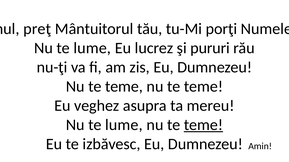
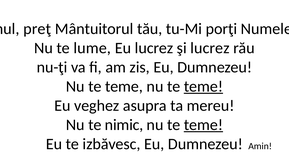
şi pururi: pururi -> lucrez
teme at (203, 87) underline: none -> present
lume at (124, 125): lume -> nimic
